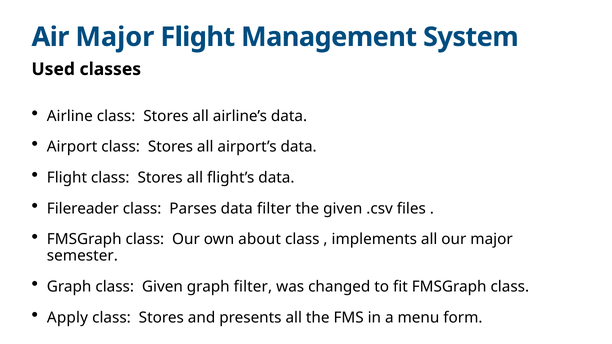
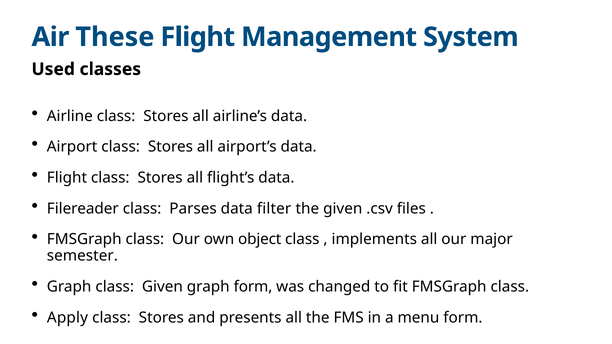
Air Major: Major -> These
about: about -> object
graph filter: filter -> form
